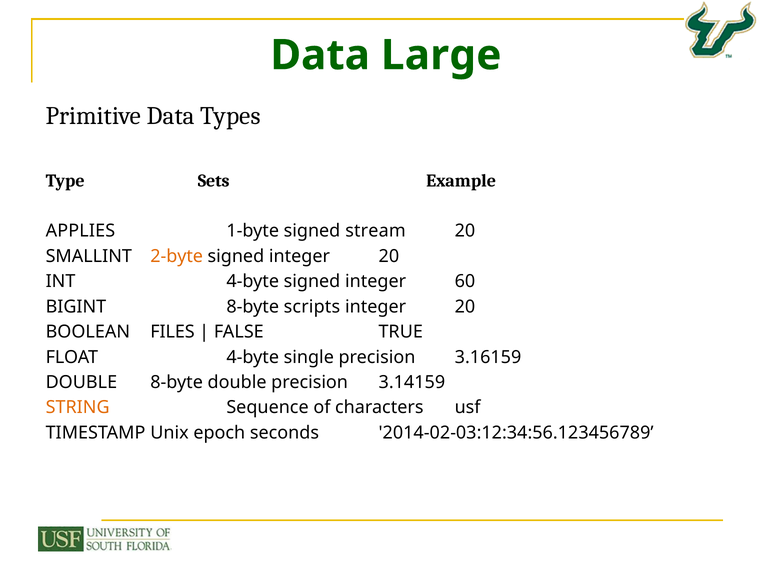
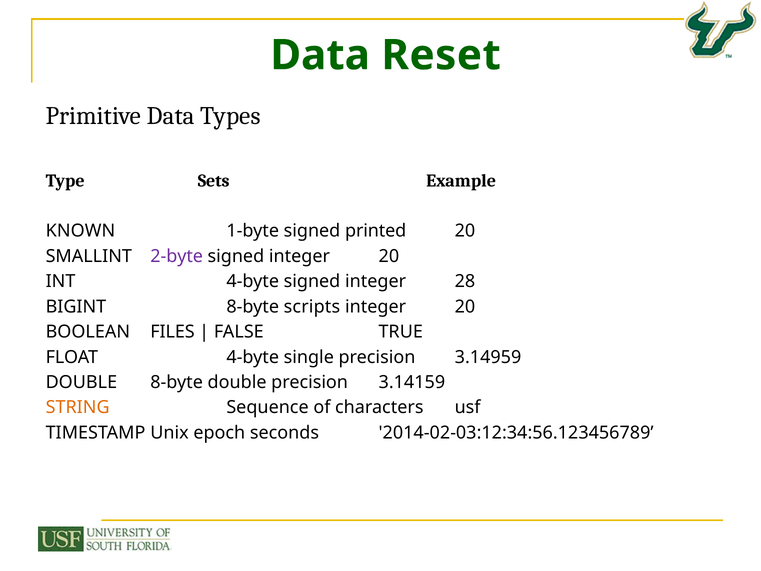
Large: Large -> Reset
APPLIES: APPLIES -> KNOWN
stream: stream -> printed
2-byte colour: orange -> purple
60: 60 -> 28
3.16159: 3.16159 -> 3.14959
